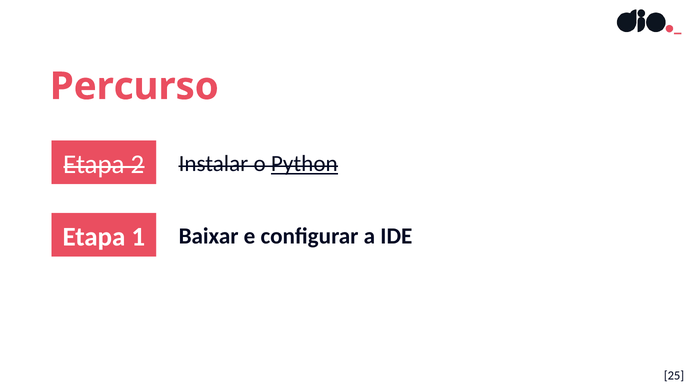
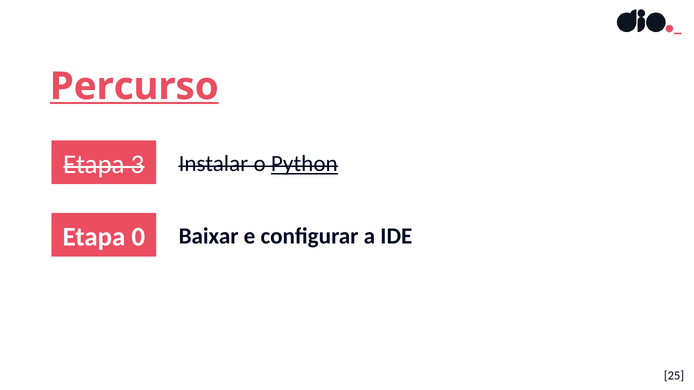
Percurso underline: none -> present
2: 2 -> 3
1: 1 -> 0
